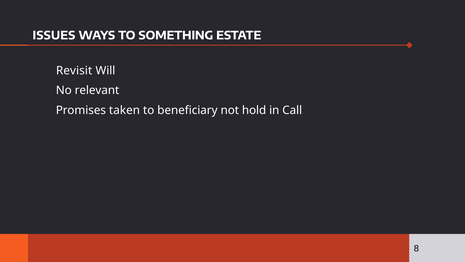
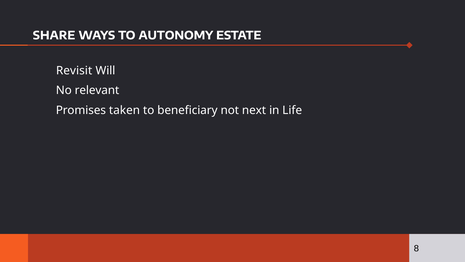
ISSUES: ISSUES -> SHARE
SOMETHING: SOMETHING -> AUTONOMY
hold: hold -> next
Call: Call -> Life
